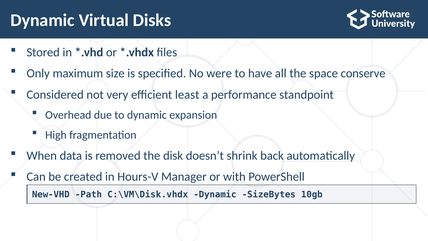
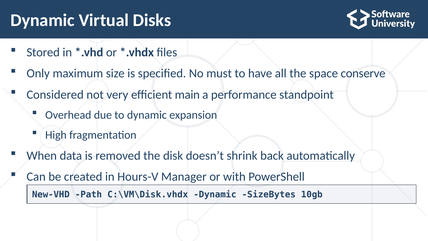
were: were -> must
least: least -> main
